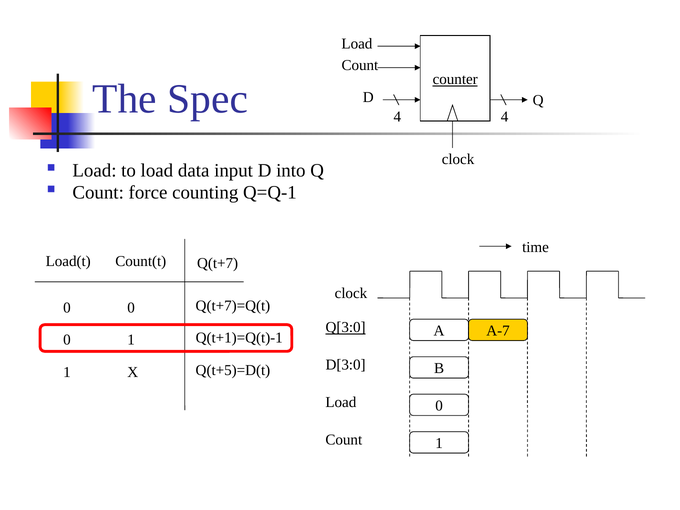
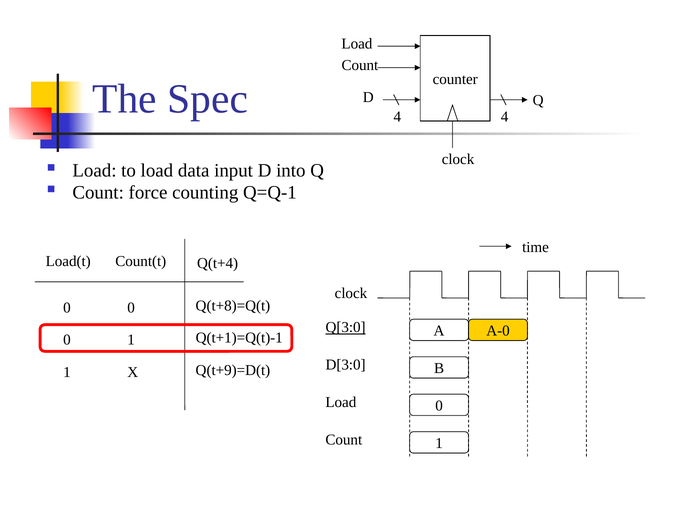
counter underline: present -> none
Q(t+7: Q(t+7 -> Q(t+4
Q(t+7)=Q(t: Q(t+7)=Q(t -> Q(t+8)=Q(t
A-7: A-7 -> A-0
Q(t+5)=D(t: Q(t+5)=D(t -> Q(t+9)=D(t
